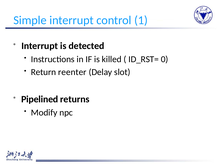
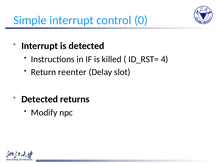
1: 1 -> 0
0: 0 -> 4
Pipelined at (40, 99): Pipelined -> Detected
